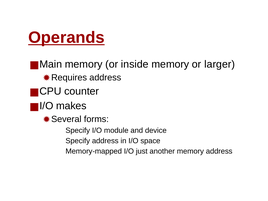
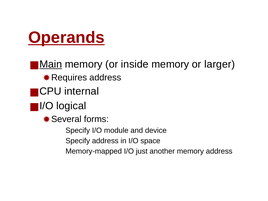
Main underline: none -> present
counter: counter -> internal
makes: makes -> logical
